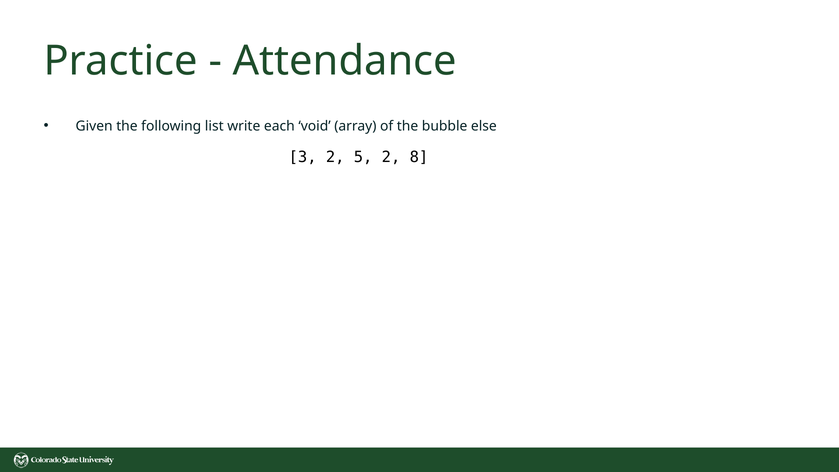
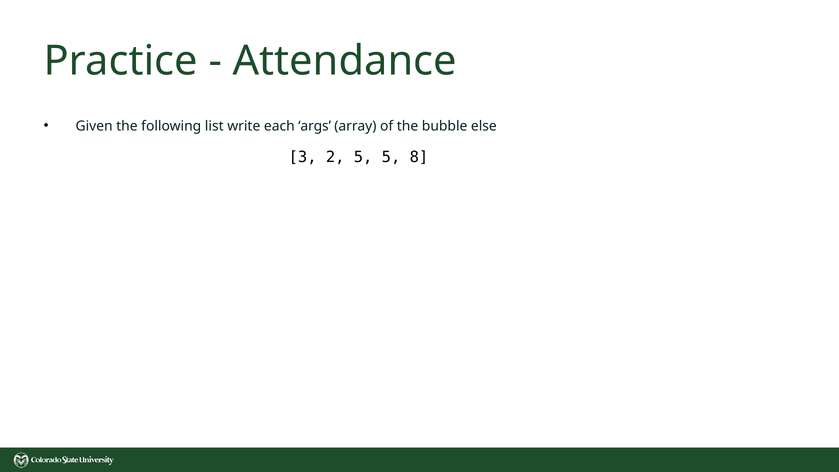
void: void -> args
5 2: 2 -> 5
